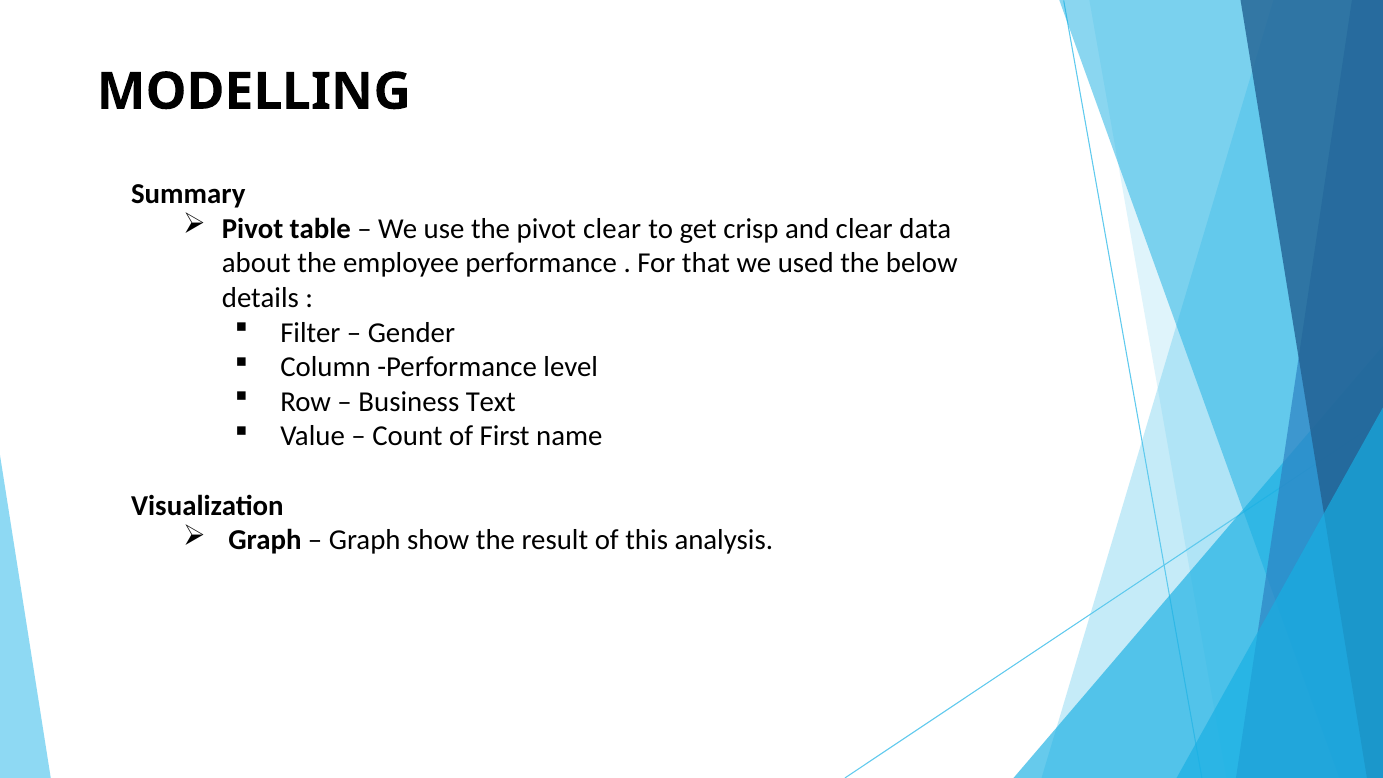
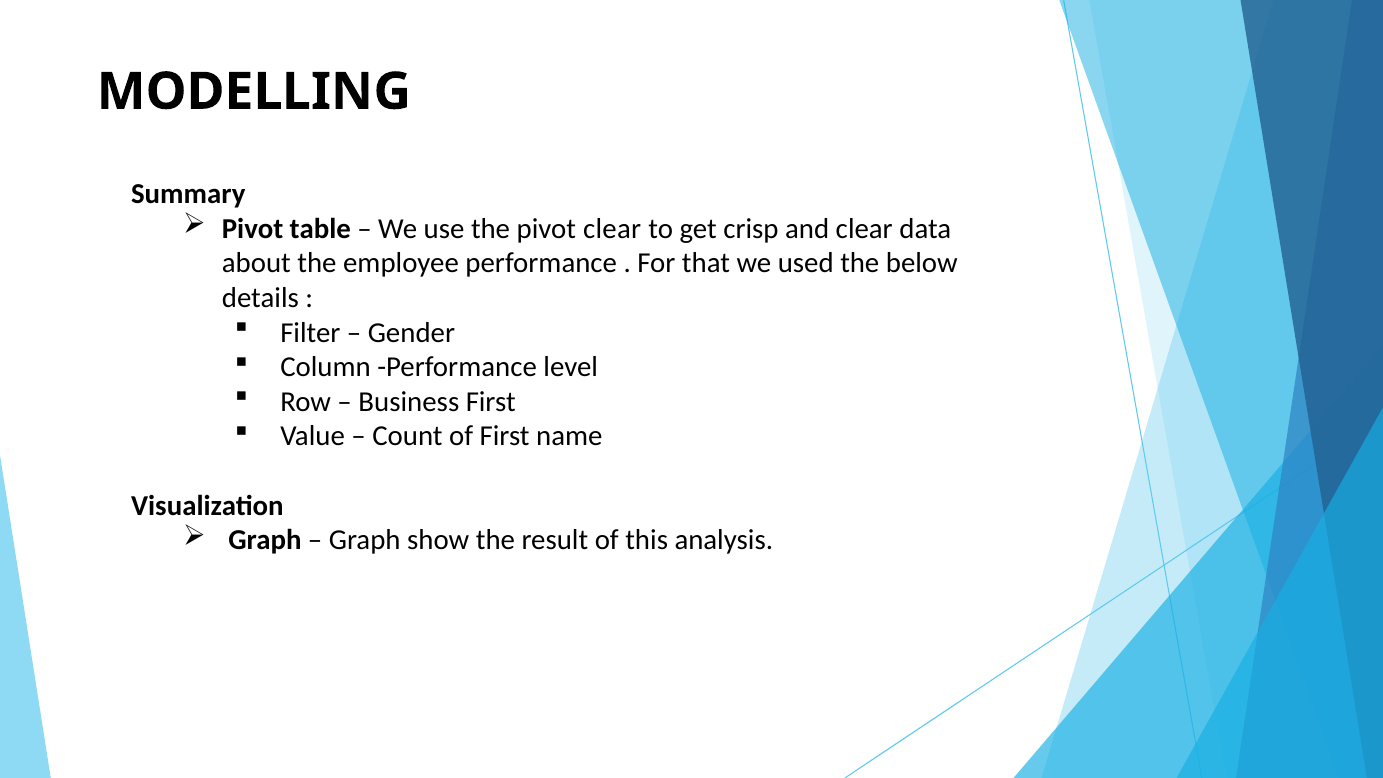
Business Text: Text -> First
